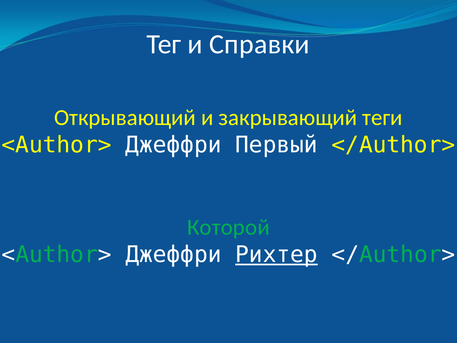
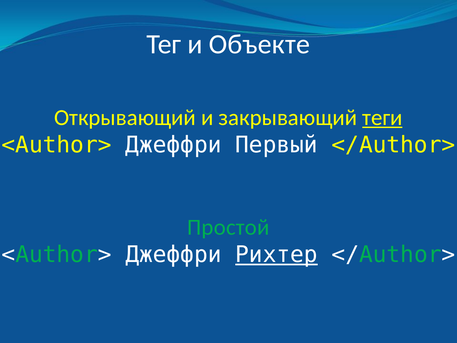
Справки: Справки -> Объекте
теги underline: none -> present
Которой: Которой -> Простой
